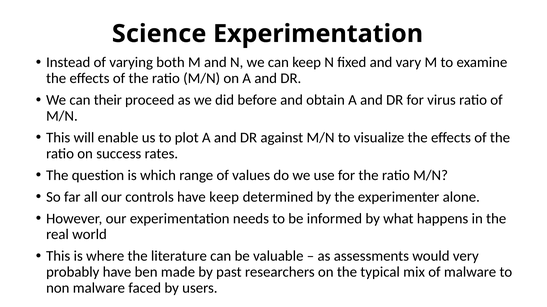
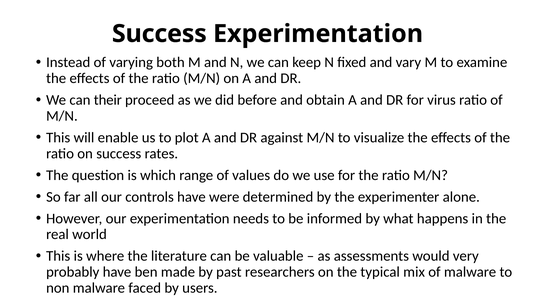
Science at (159, 34): Science -> Success
have keep: keep -> were
